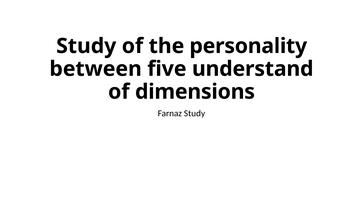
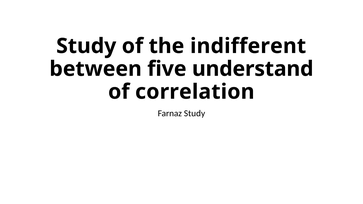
personality: personality -> indifferent
dimensions: dimensions -> correlation
